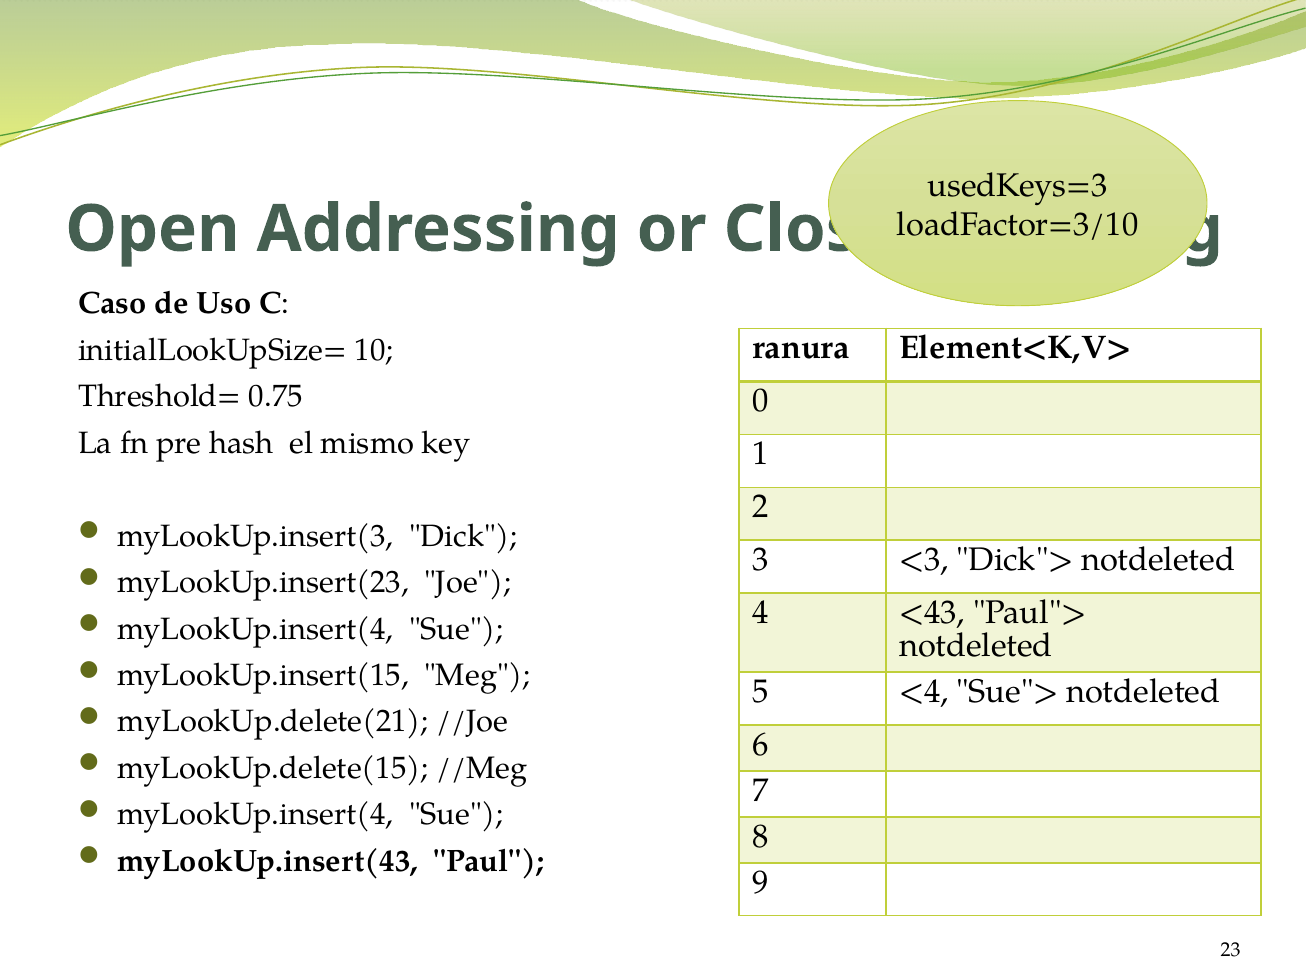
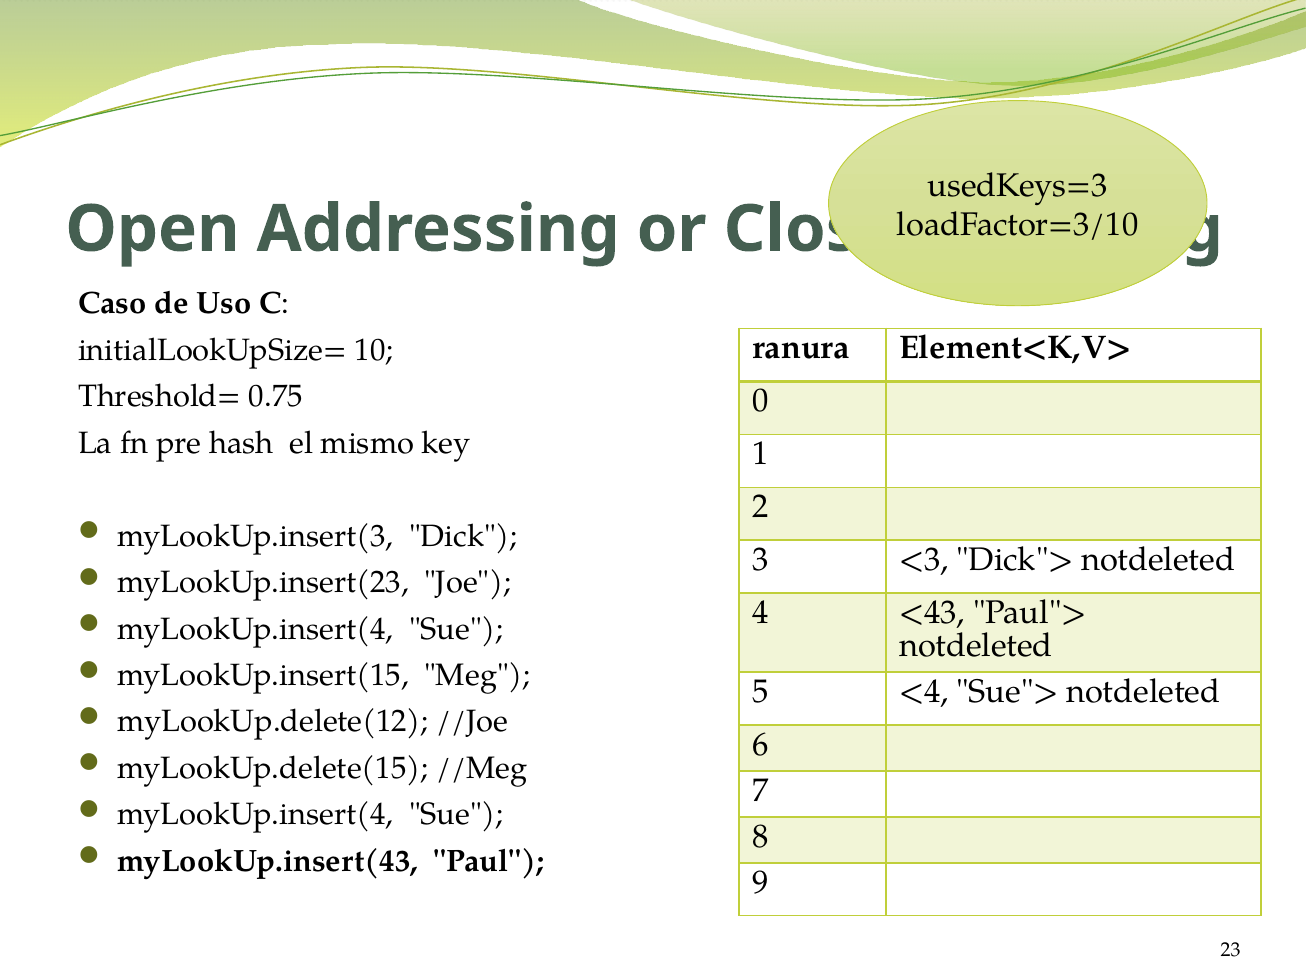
myLookUp.delete(21: myLookUp.delete(21 -> myLookUp.delete(12
